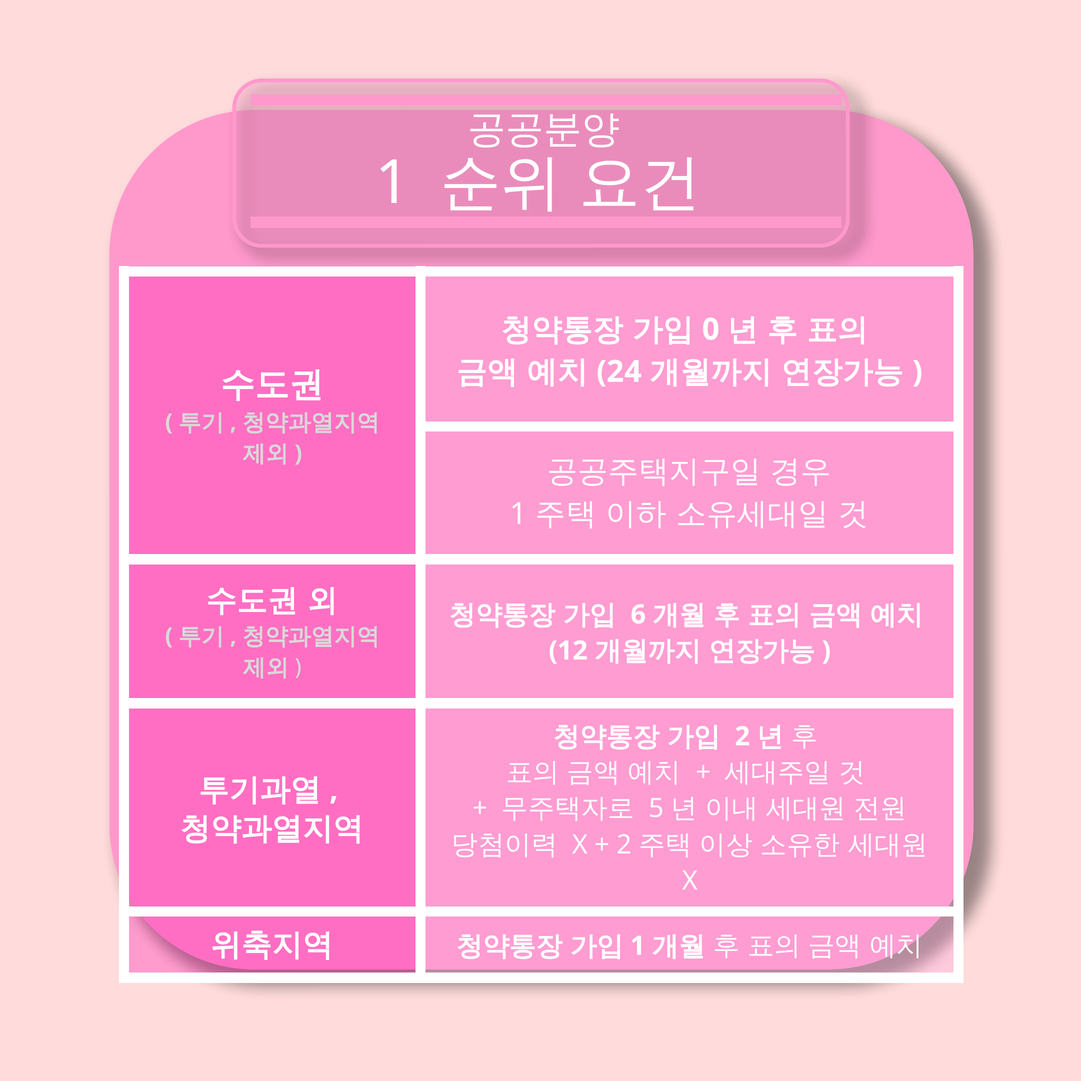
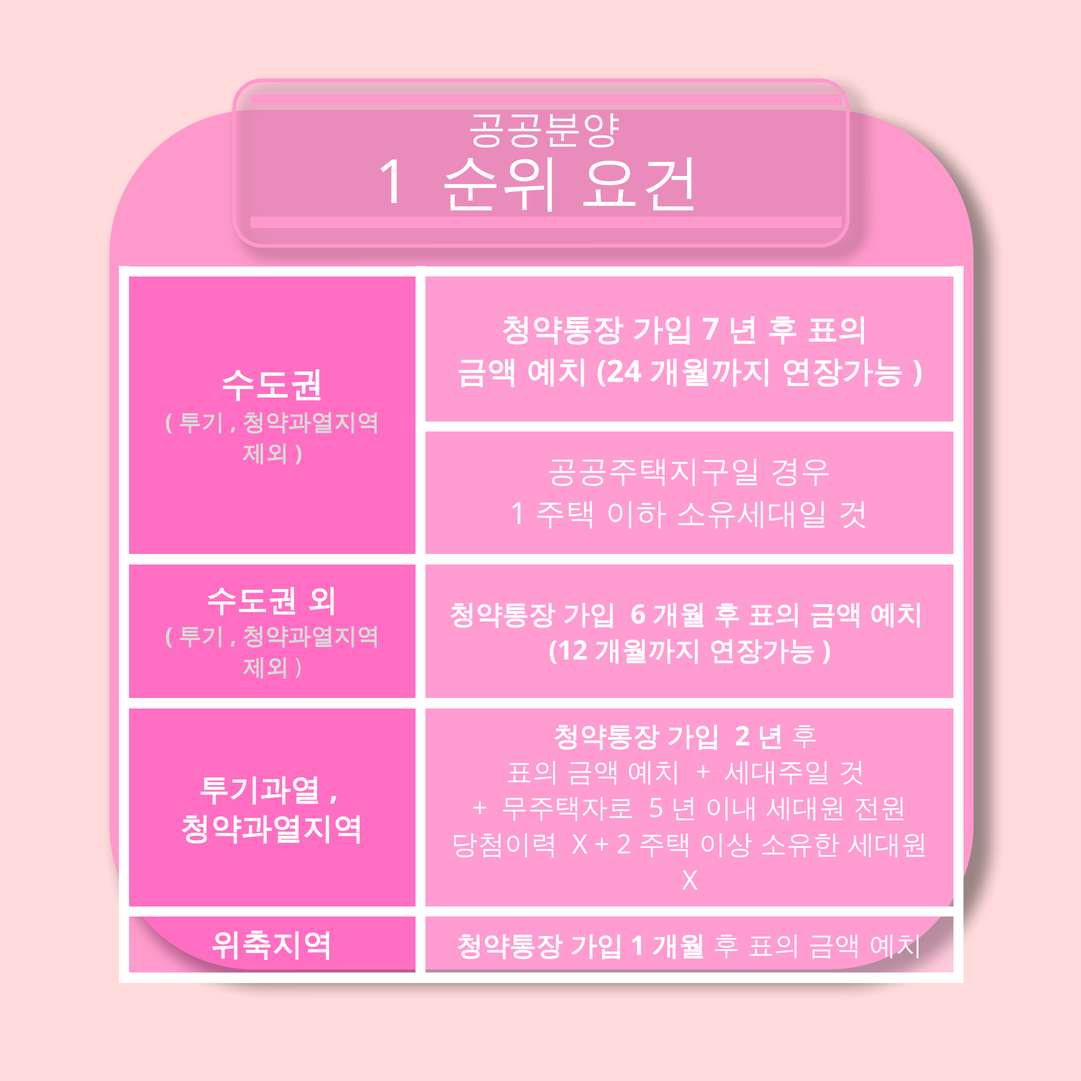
0: 0 -> 7
